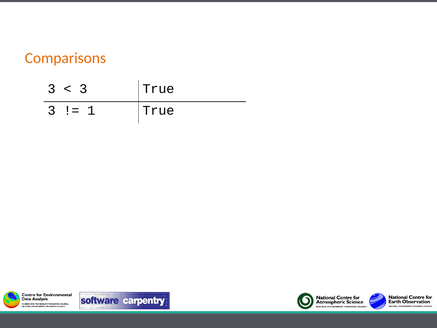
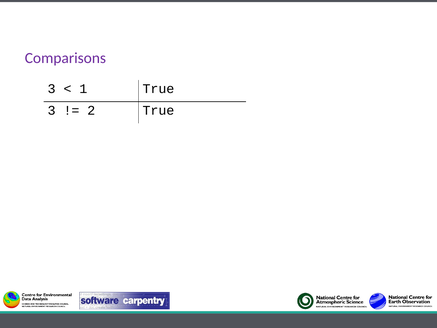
Comparisons colour: orange -> purple
3 at (83, 89): 3 -> 1
1: 1 -> 2
